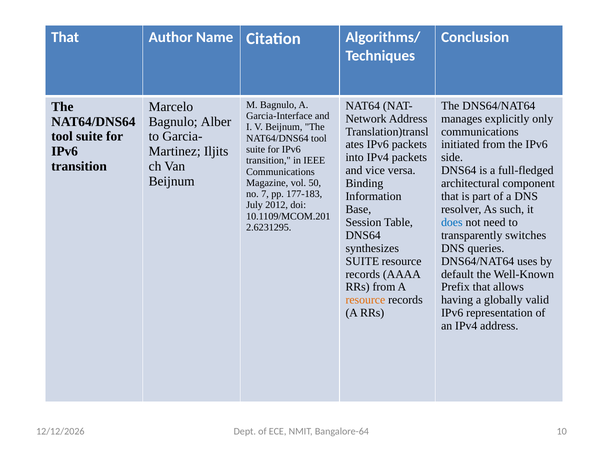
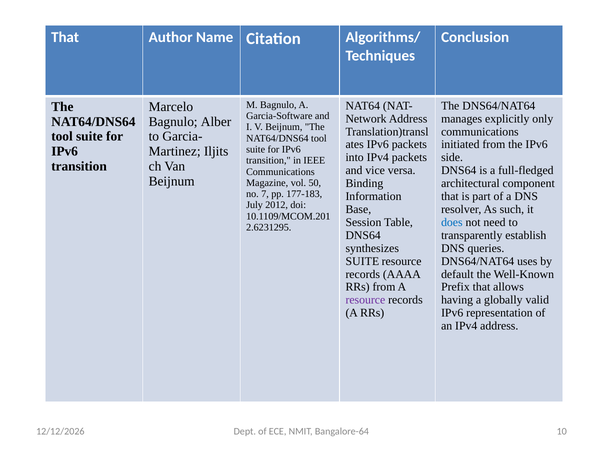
Garcia-Interface: Garcia-Interface -> Garcia-Software
switches: switches -> establish
resource at (365, 300) colour: orange -> purple
